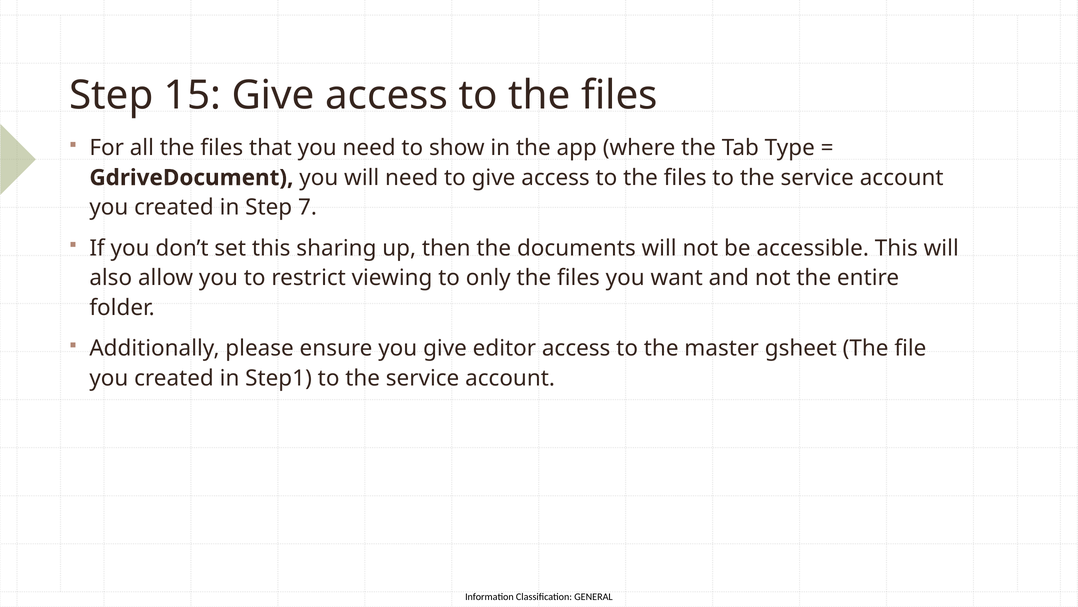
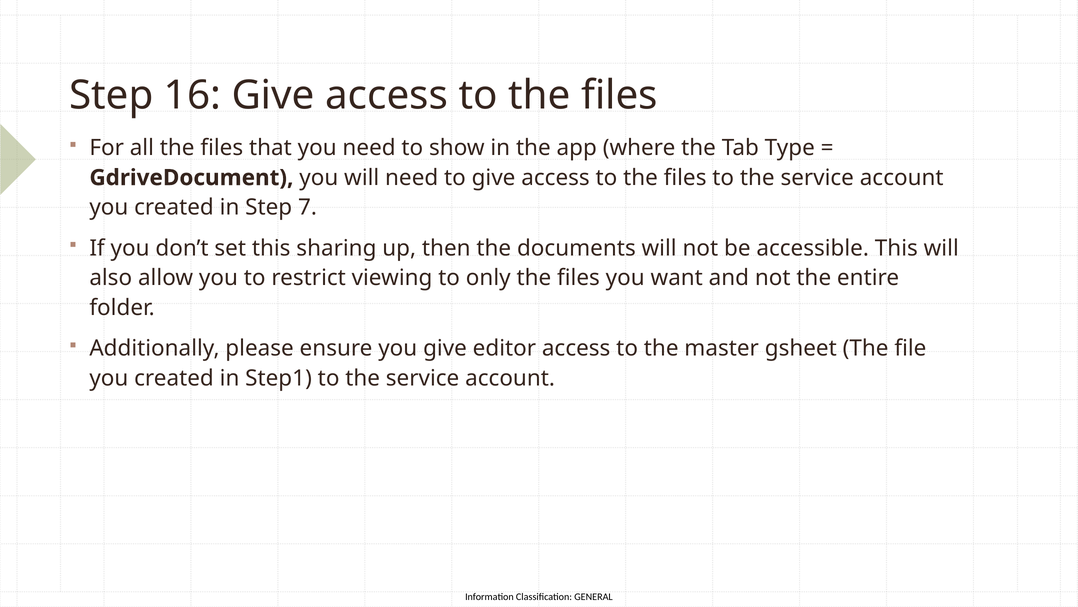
15: 15 -> 16
